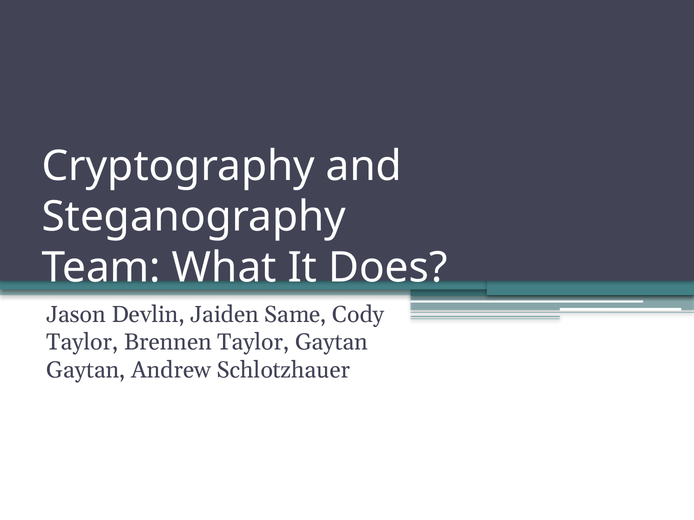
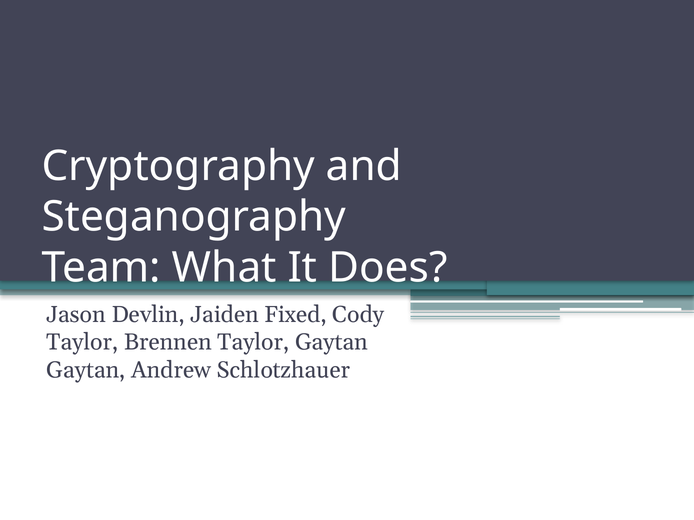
Same: Same -> Fixed
